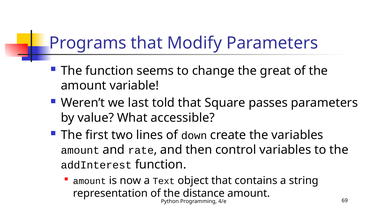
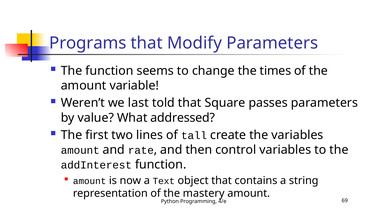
great: great -> times
accessible: accessible -> addressed
down: down -> tall
distance: distance -> mastery
